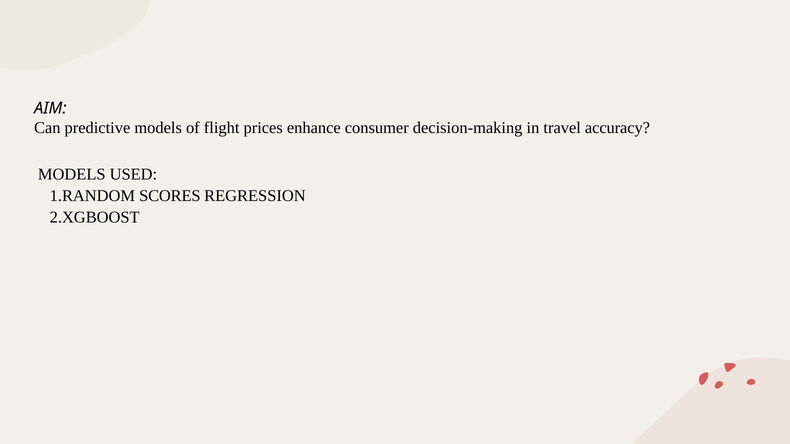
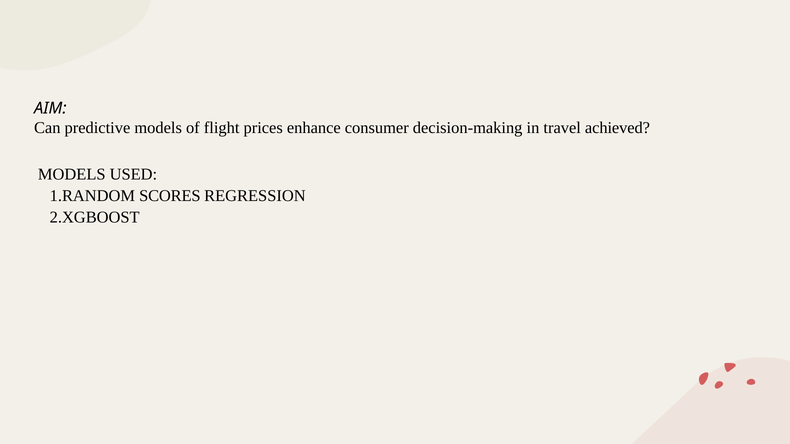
accuracy: accuracy -> achieved
